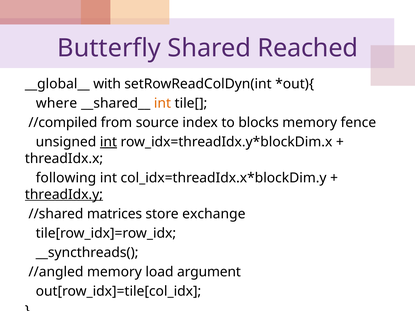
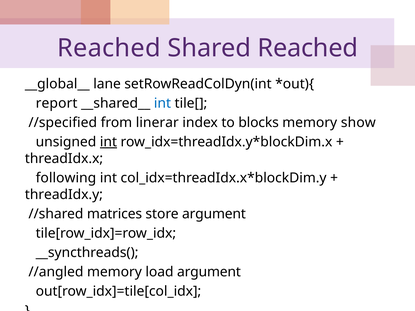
Butterfly at (109, 48): Butterfly -> Reached
with: with -> lane
where: where -> report
int at (162, 103) colour: orange -> blue
//compiled: //compiled -> //specified
source: source -> linerar
fence: fence -> show
threadIdx.y underline: present -> none
store exchange: exchange -> argument
